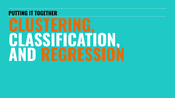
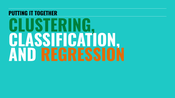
CLUSTERING colour: orange -> green
